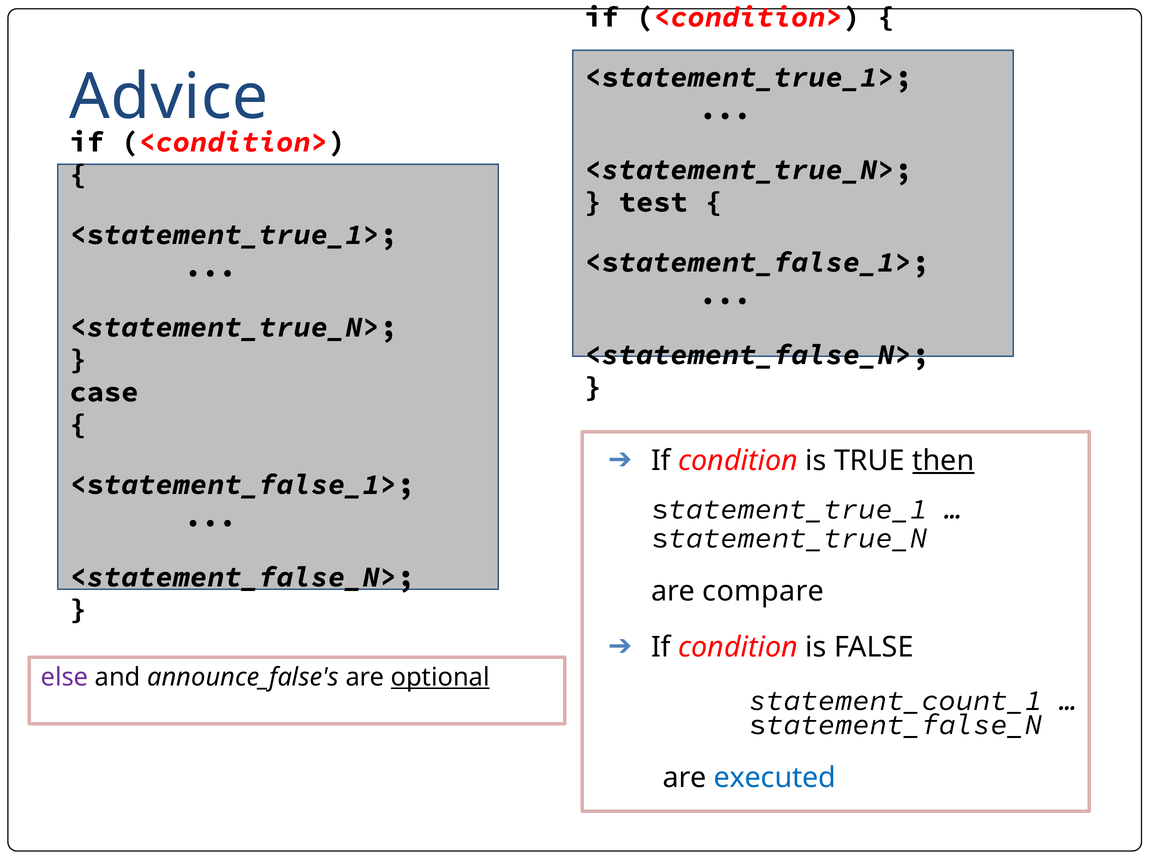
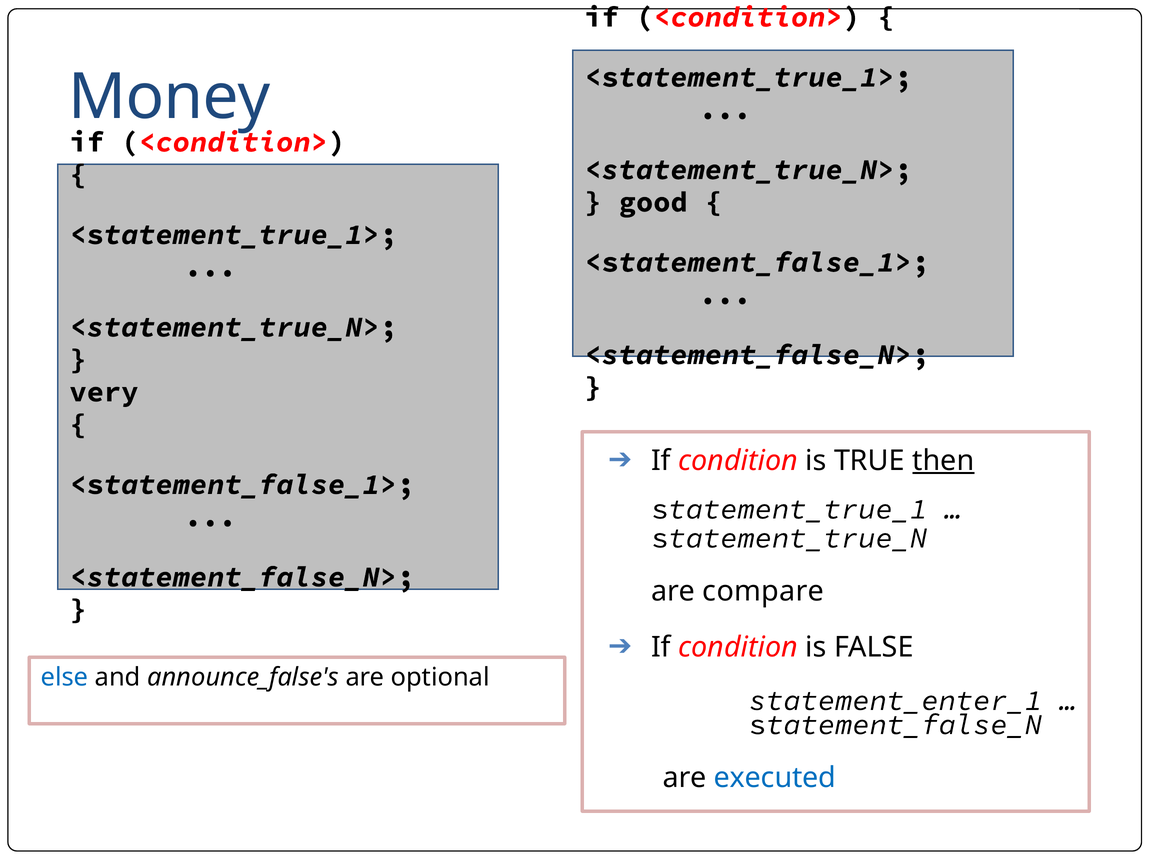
Advice: Advice -> Money
test: test -> good
case: case -> very
else colour: purple -> blue
optional underline: present -> none
statement_count_1: statement_count_1 -> statement_enter_1
